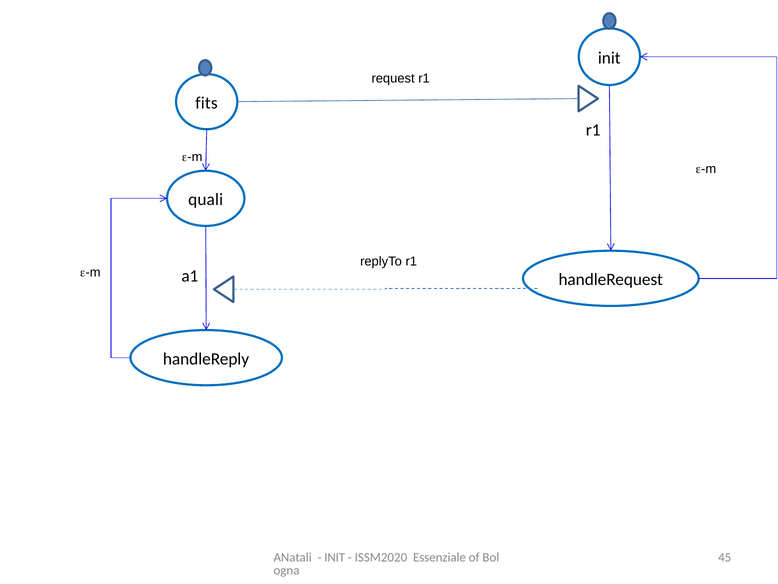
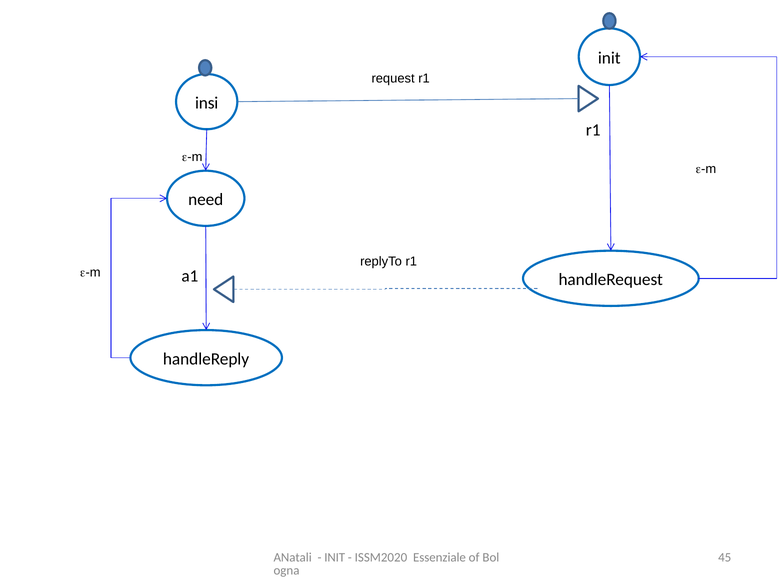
fits: fits -> insi
quali: quali -> need
